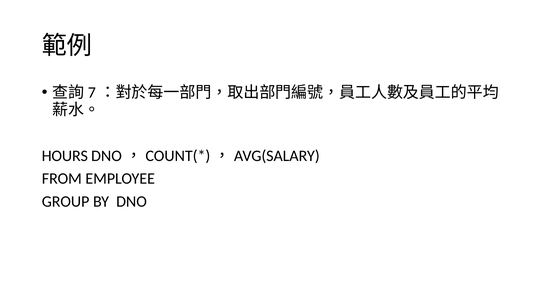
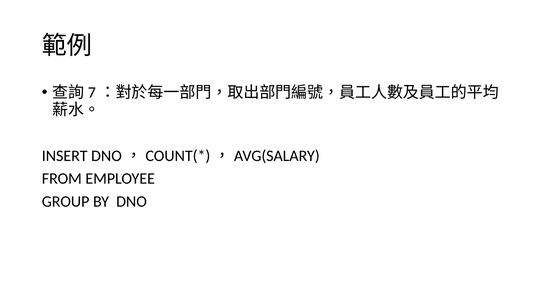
HOURS: HOURS -> INSERT
